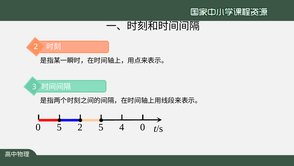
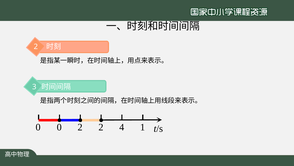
0 5: 5 -> 0
2 5: 5 -> 2
4 0: 0 -> 1
